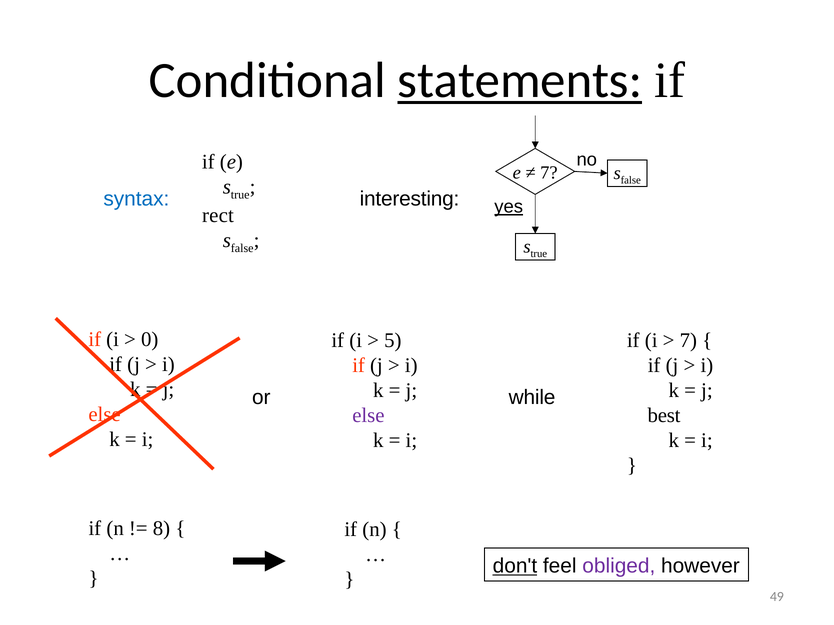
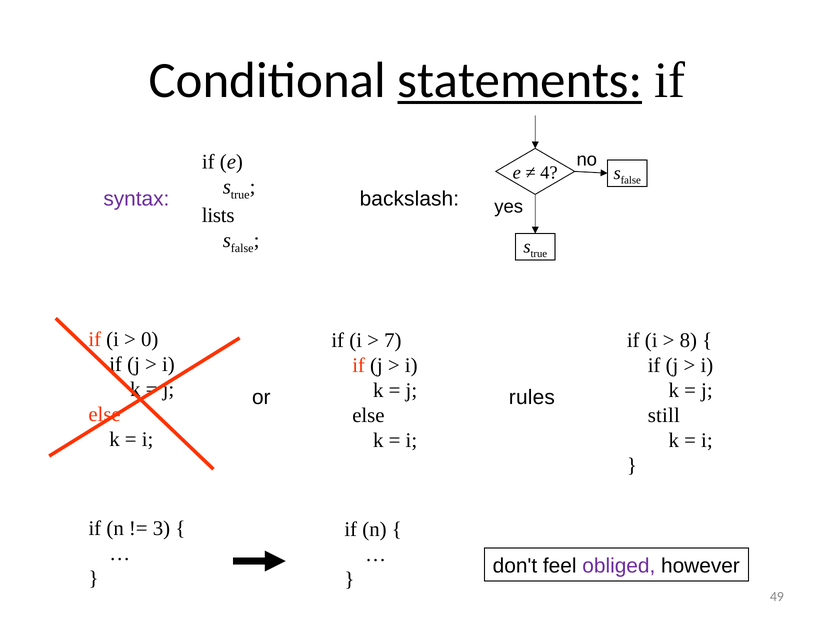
7 at (549, 173): 7 -> 4
syntax colour: blue -> purple
interesting: interesting -> backslash
yes underline: present -> none
rect: rect -> lists
5: 5 -> 7
7 at (688, 341): 7 -> 8
while: while -> rules
else at (368, 416) colour: purple -> black
best: best -> still
8: 8 -> 3
don't underline: present -> none
